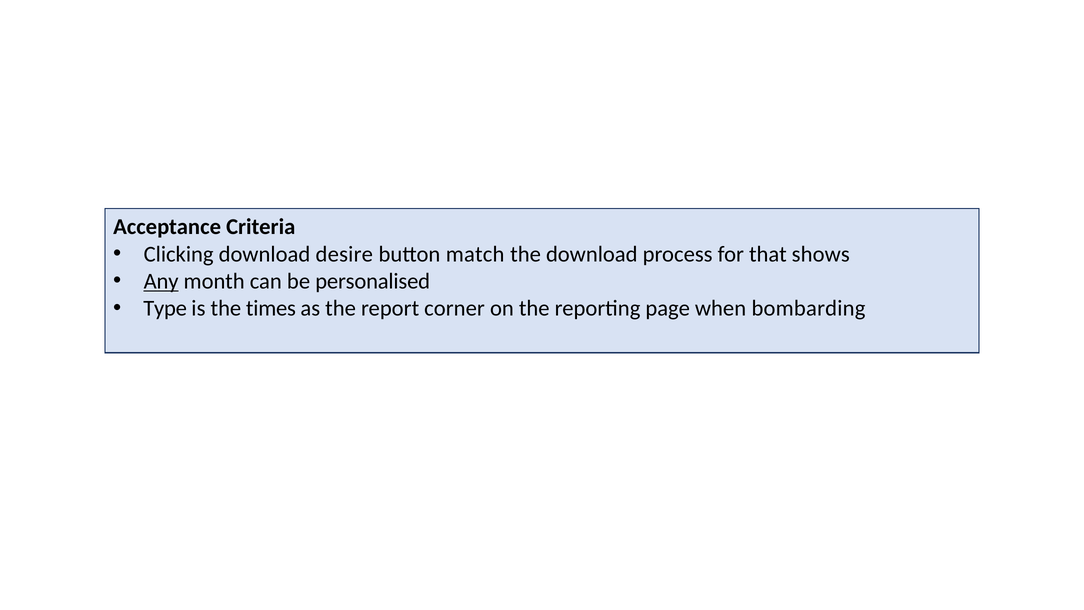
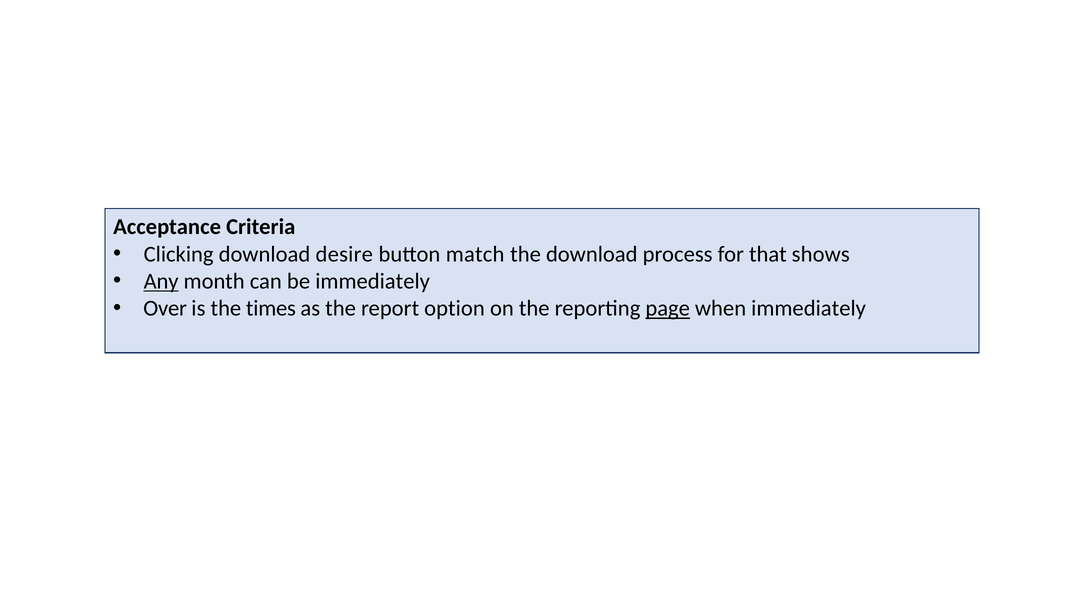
be personalised: personalised -> immediately
Type: Type -> Over
corner: corner -> option
page underline: none -> present
when bombarding: bombarding -> immediately
